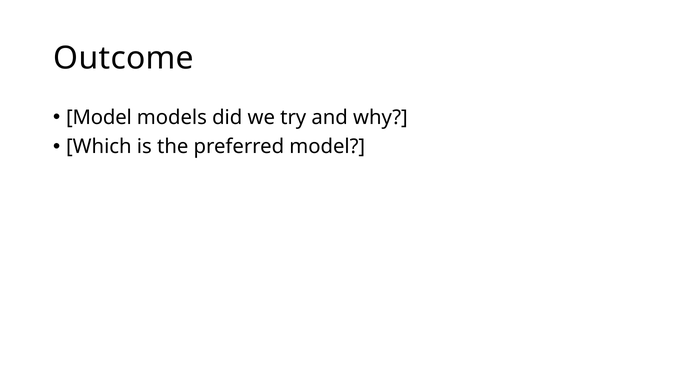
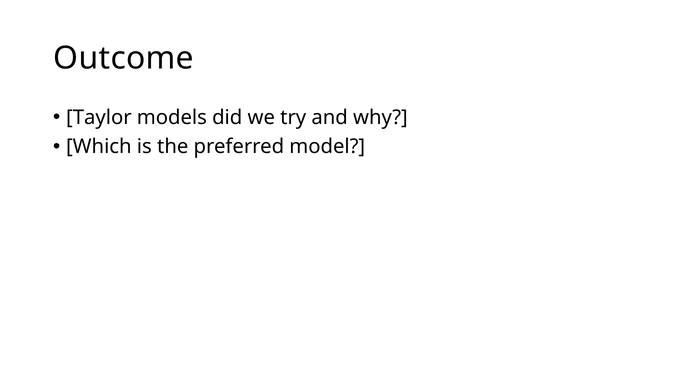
Model at (99, 118): Model -> Taylor
